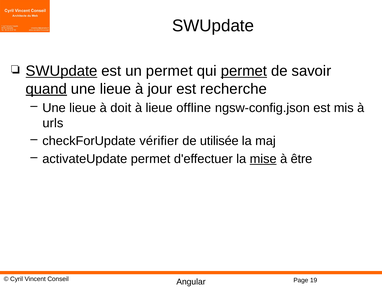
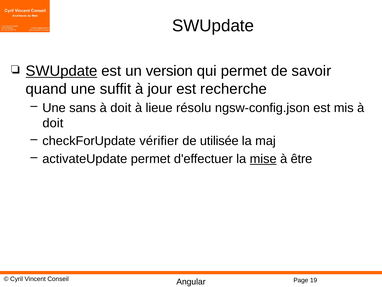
un permet: permet -> version
permet at (244, 71) underline: present -> none
quand underline: present -> none
lieue at (115, 89): lieue -> suffit
lieue at (83, 108): lieue -> sans
offline: offline -> résolu
urls at (53, 123): urls -> doit
